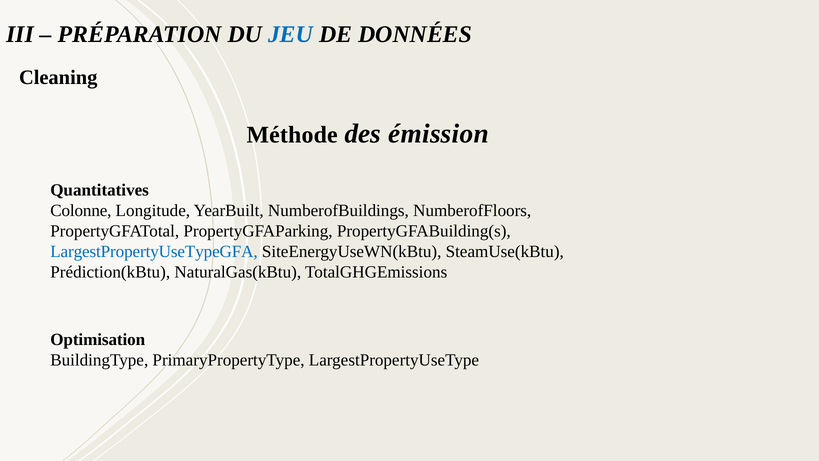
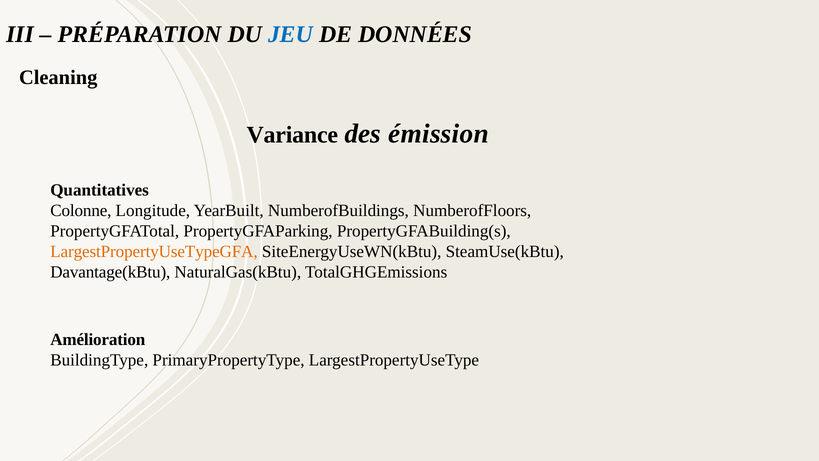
Méthode: Méthode -> Variance
LargestPropertyUseTypeGFA colour: blue -> orange
Prédiction(kBtu: Prédiction(kBtu -> Davantage(kBtu
Optimisation: Optimisation -> Amélioration
